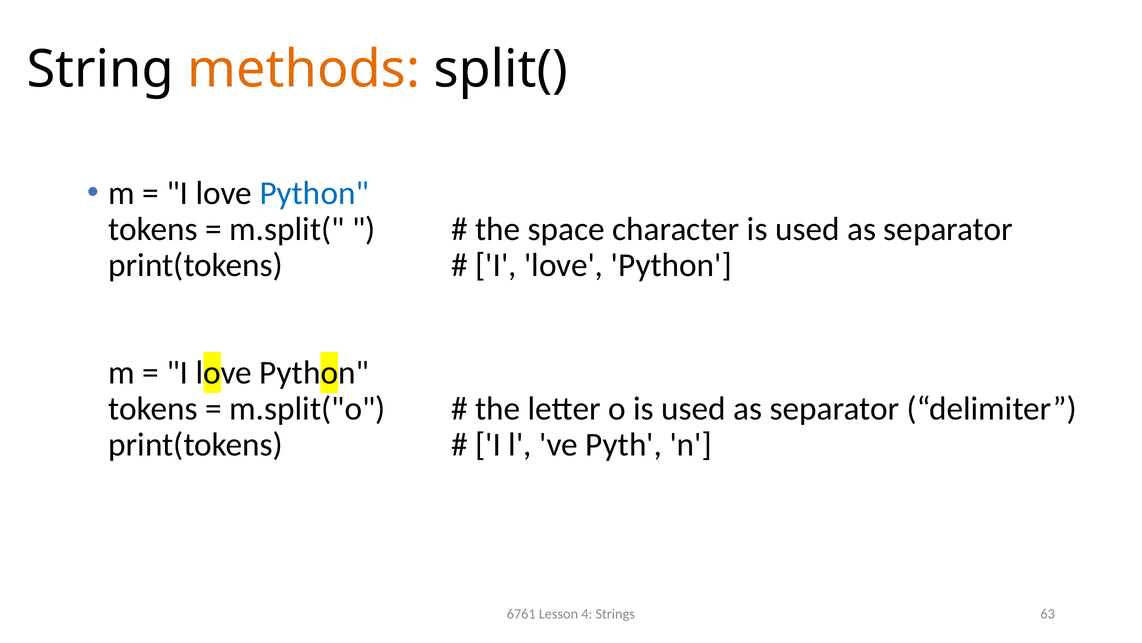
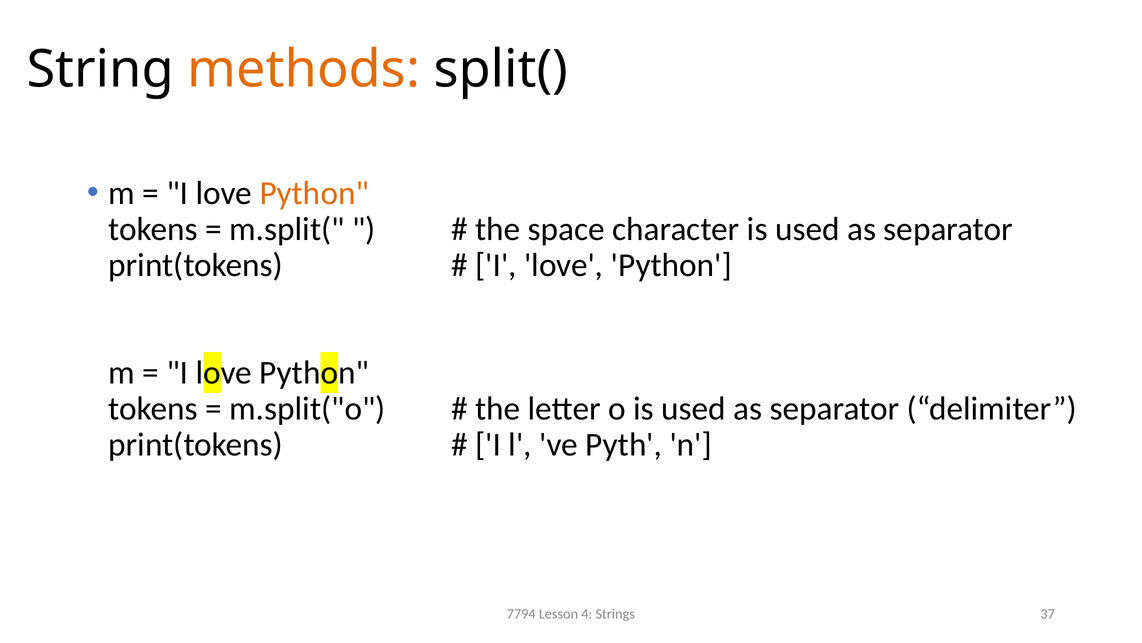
Python at (314, 193) colour: blue -> orange
6761: 6761 -> 7794
63: 63 -> 37
